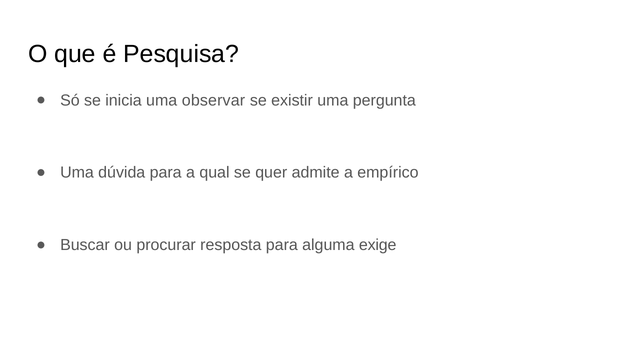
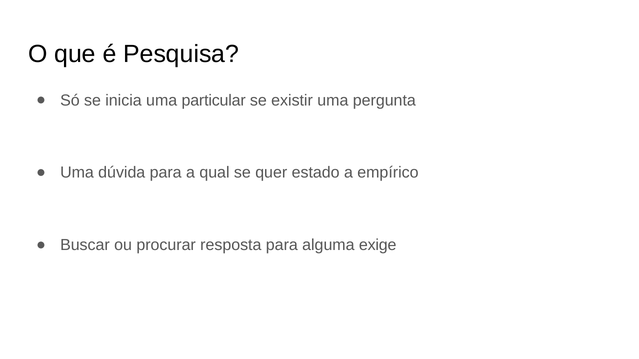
observar: observar -> particular
admite: admite -> estado
